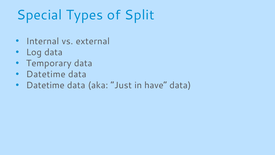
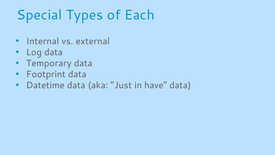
Split: Split -> Each
Datetime at (46, 74): Datetime -> Footprint
